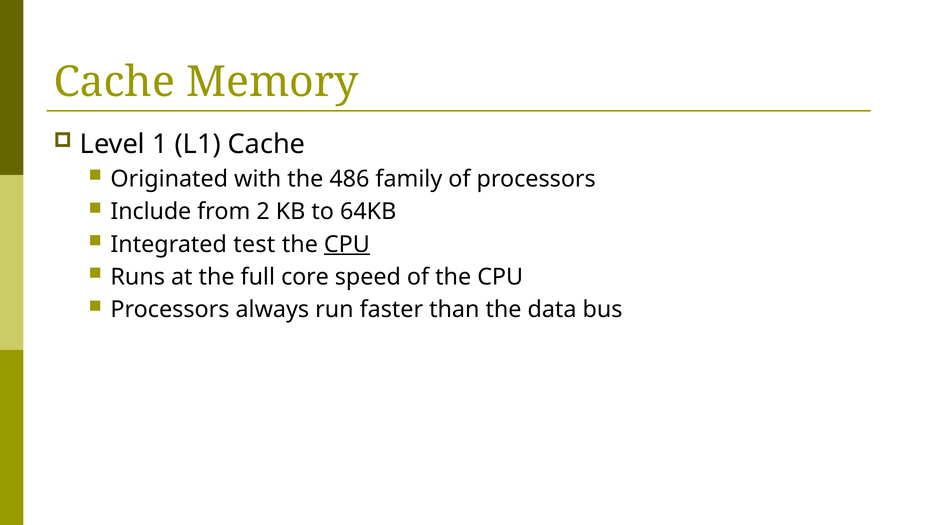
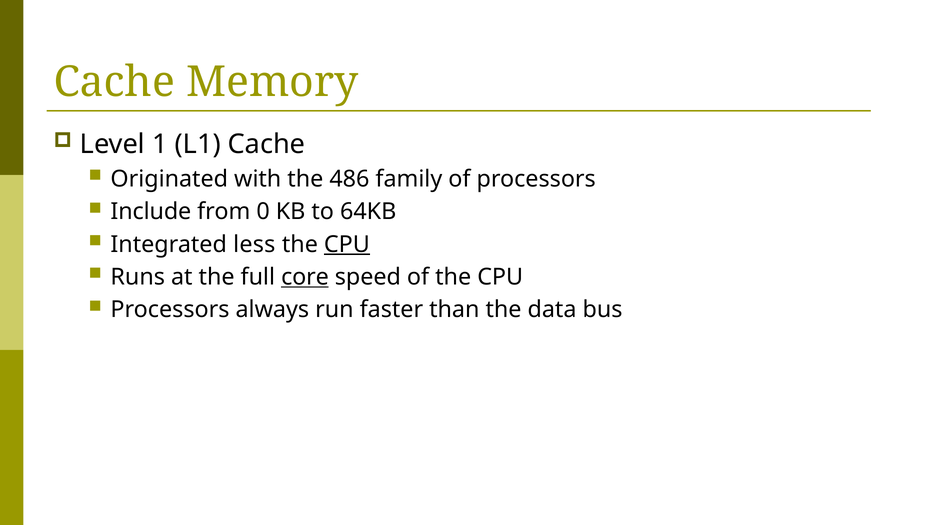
2: 2 -> 0
test: test -> less
core underline: none -> present
